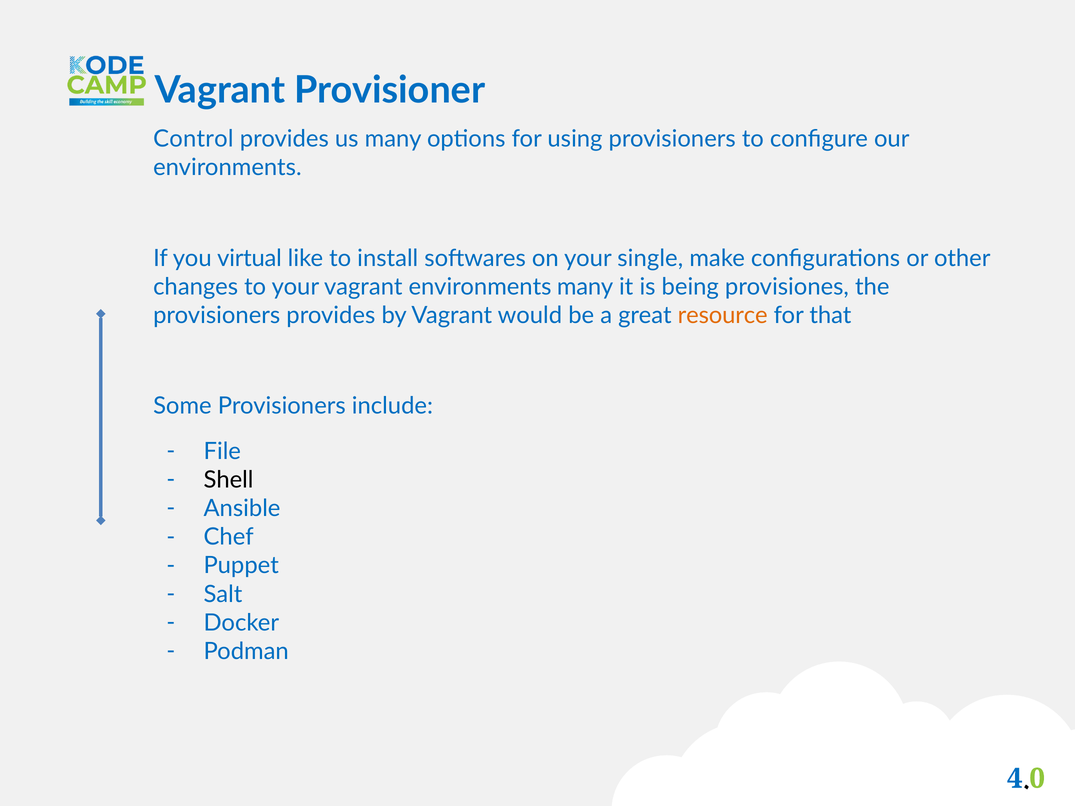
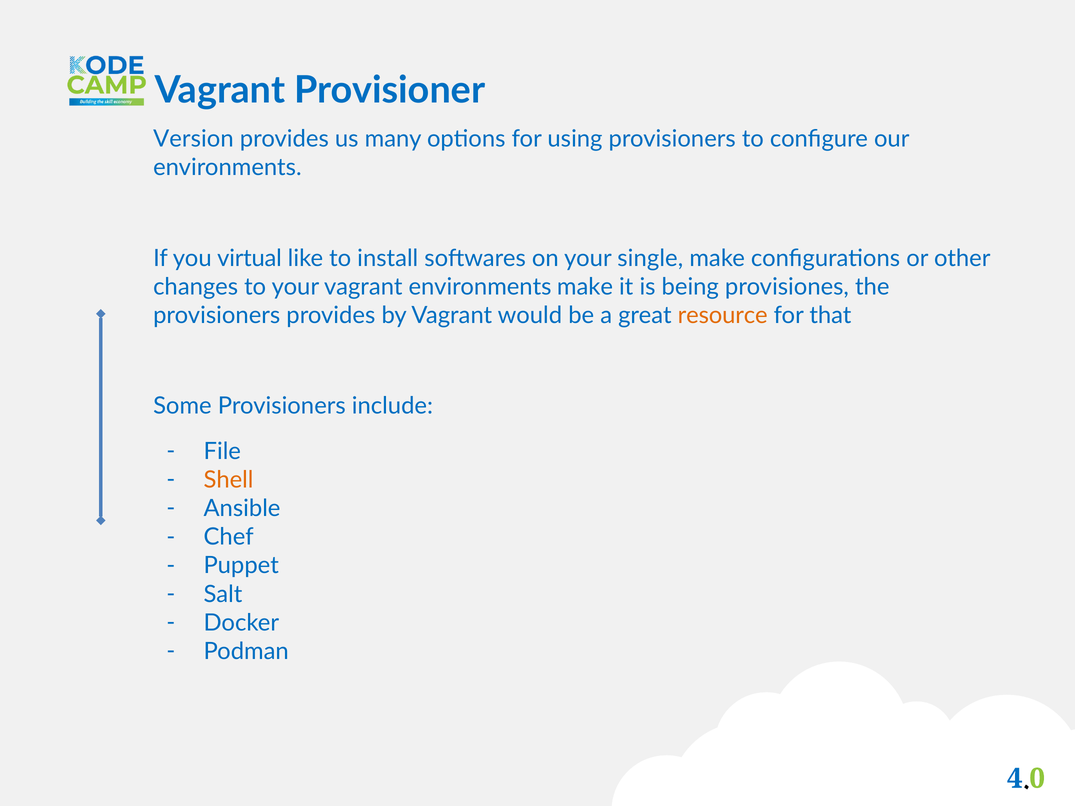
Control: Control -> Version
environments many: many -> make
Shell colour: black -> orange
